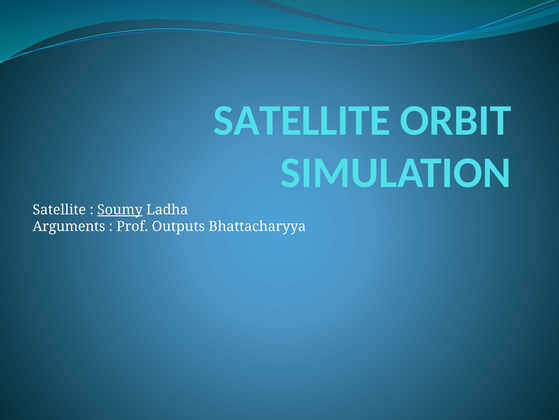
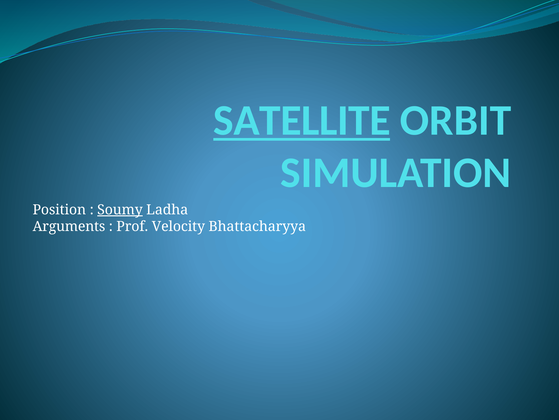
SATELLITE at (302, 120) underline: none -> present
Satellite at (59, 209): Satellite -> Position
Outputs: Outputs -> Velocity
